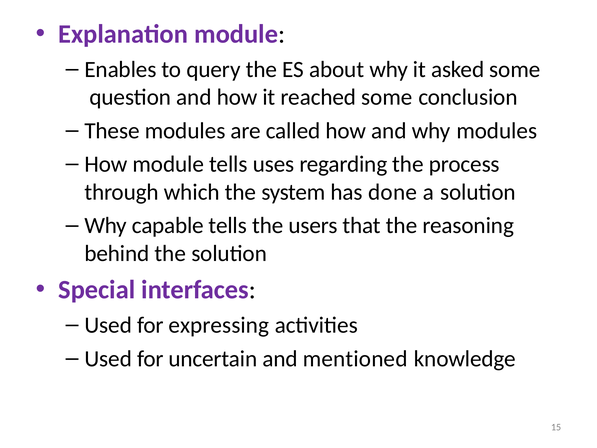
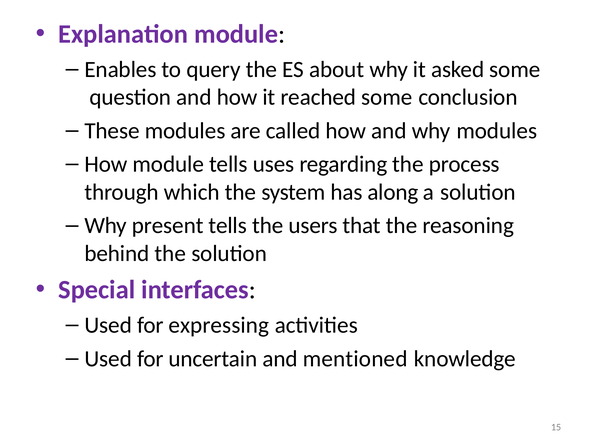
done: done -> along
capable: capable -> present
